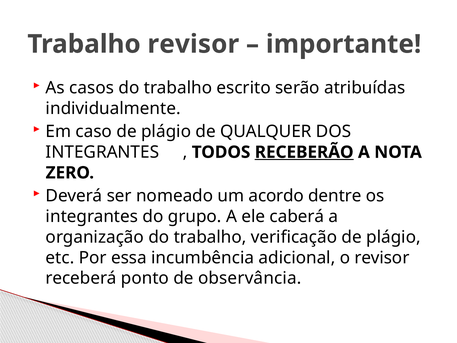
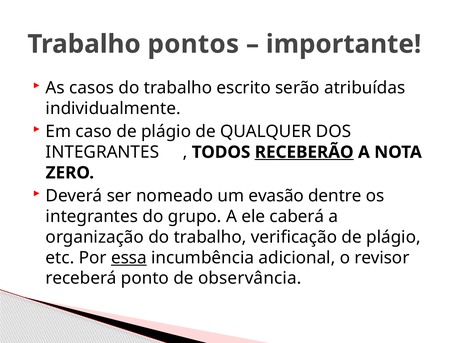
Trabalho revisor: revisor -> pontos
acordo: acordo -> evasão
essa underline: none -> present
